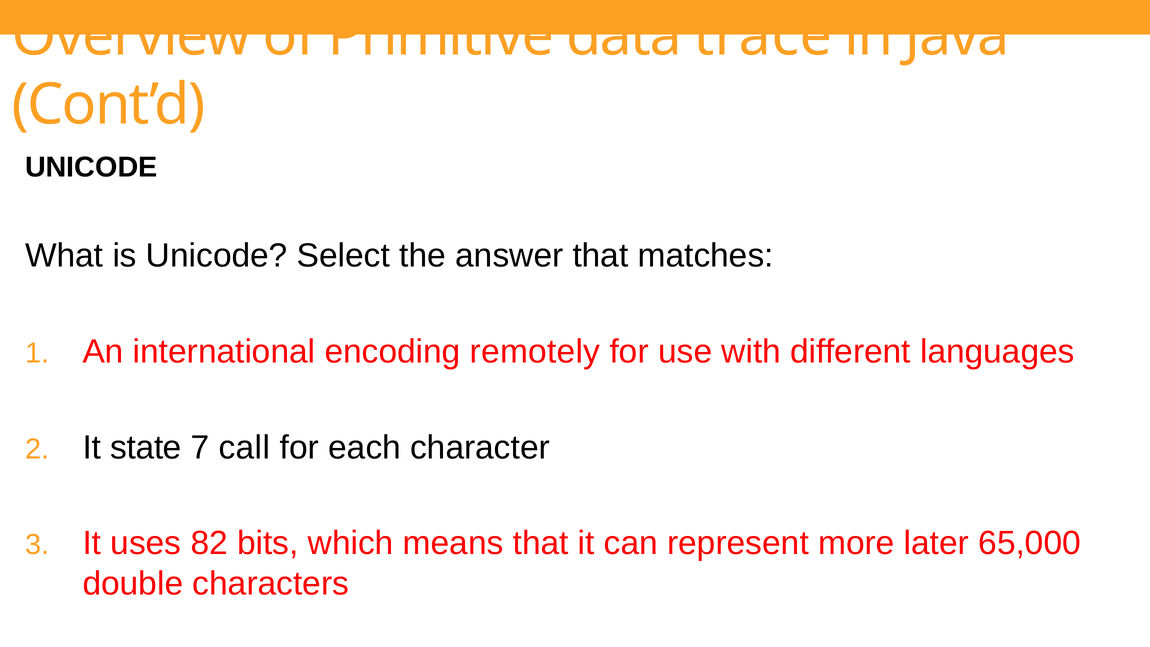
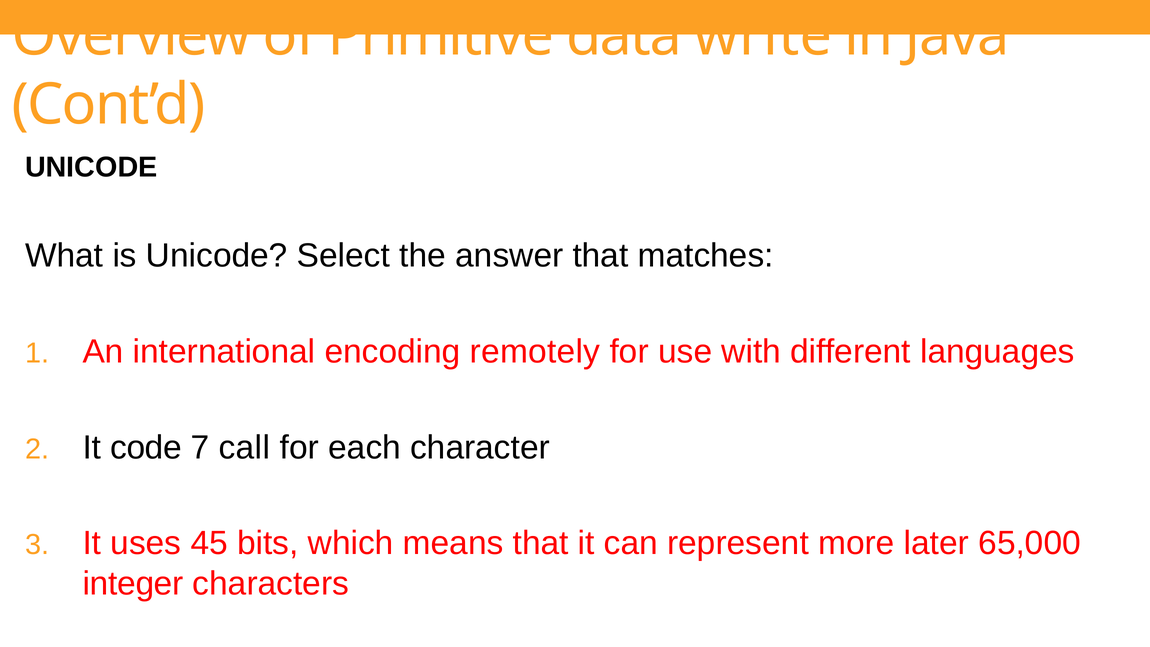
trace: trace -> write
state: state -> code
82: 82 -> 45
double: double -> integer
